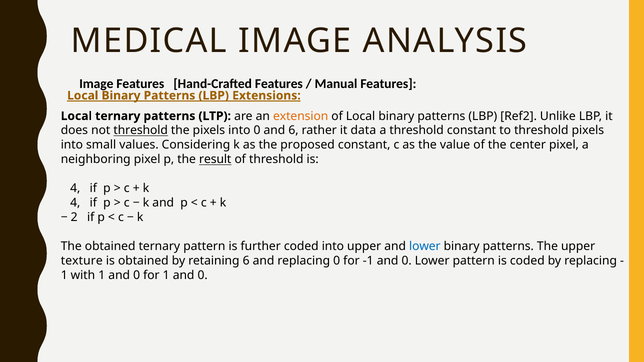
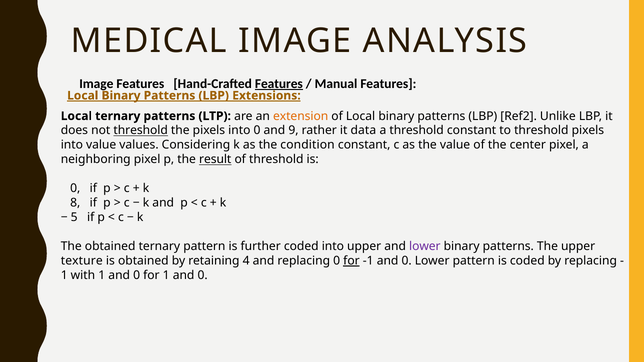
Features at (279, 84) underline: none -> present
and 6: 6 -> 9
into small: small -> value
proposed: proposed -> condition
4 at (75, 189): 4 -> 0
4 at (75, 203): 4 -> 8
2: 2 -> 5
lower at (425, 247) colour: blue -> purple
retaining 6: 6 -> 4
for at (351, 261) underline: none -> present
